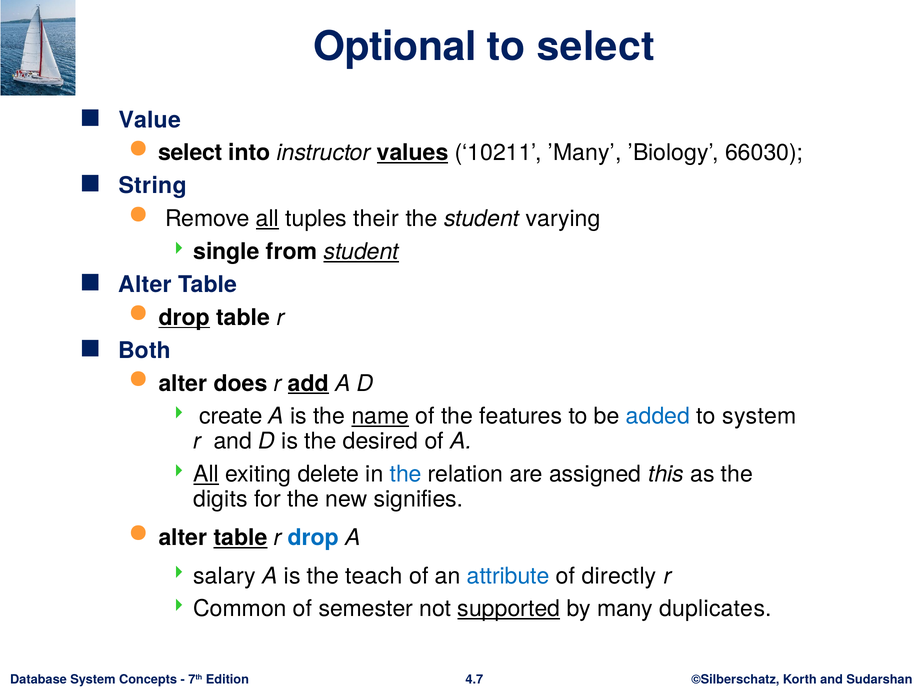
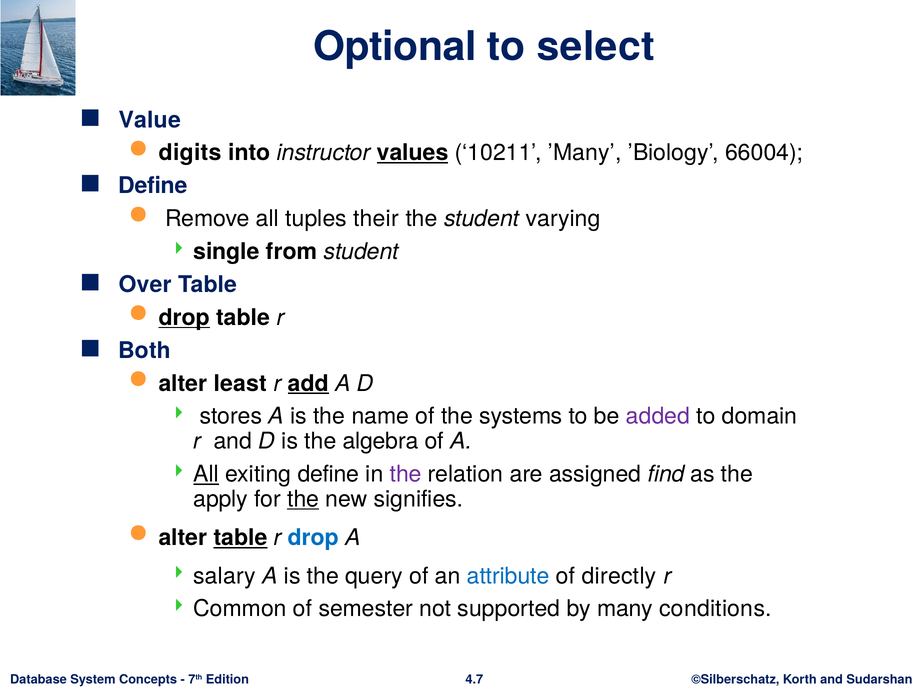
select at (190, 153): select -> digits
66030: 66030 -> 66004
String at (153, 186): String -> Define
all at (267, 219) underline: present -> none
student at (361, 252) underline: present -> none
Alter at (145, 285): Alter -> Over
does: does -> least
create: create -> stores
name underline: present -> none
features: features -> systems
added colour: blue -> purple
to system: system -> domain
desired: desired -> algebra
exiting delete: delete -> define
the at (406, 475) colour: blue -> purple
this: this -> find
digits: digits -> apply
the at (303, 499) underline: none -> present
teach: teach -> query
supported underline: present -> none
duplicates: duplicates -> conditions
